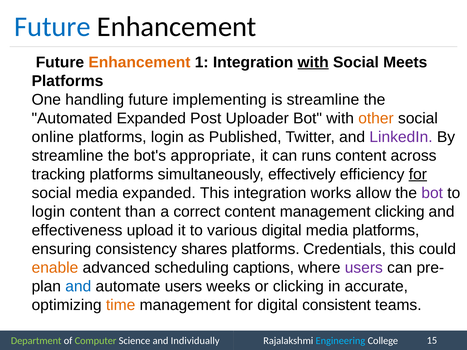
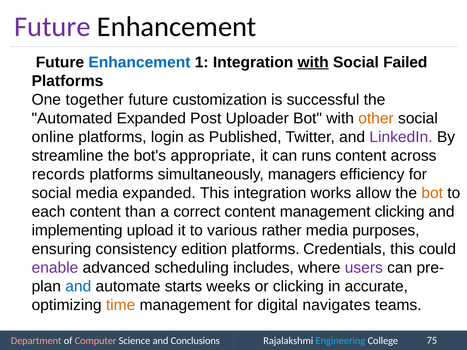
Future at (52, 27) colour: blue -> purple
Enhancement at (139, 62) colour: orange -> blue
Meets: Meets -> Failed
handling: handling -> together
implementing: implementing -> customization
is streamline: streamline -> successful
tracking: tracking -> records
effectively: effectively -> managers
for at (418, 174) underline: present -> none
bot at (432, 193) colour: purple -> orange
login at (48, 212): login -> each
effectiveness: effectiveness -> implementing
various digital: digital -> rather
media platforms: platforms -> purposes
shares: shares -> edition
enable colour: orange -> purple
captions: captions -> includes
automate users: users -> starts
consistent: consistent -> navigates
Department colour: light green -> pink
Computer colour: light green -> pink
Individually: Individually -> Conclusions
15: 15 -> 75
